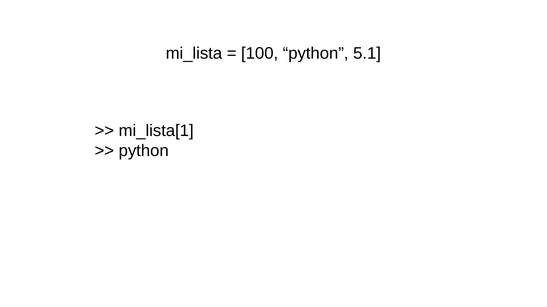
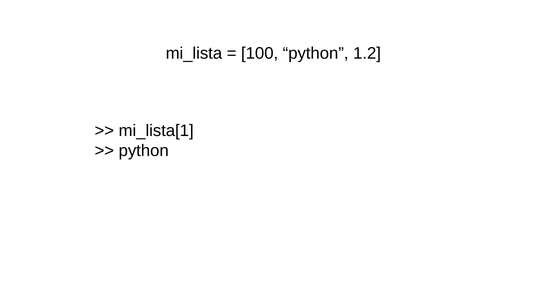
5.1: 5.1 -> 1.2
